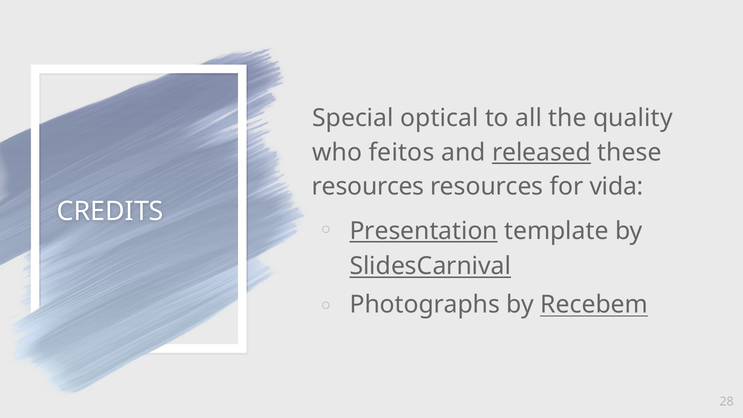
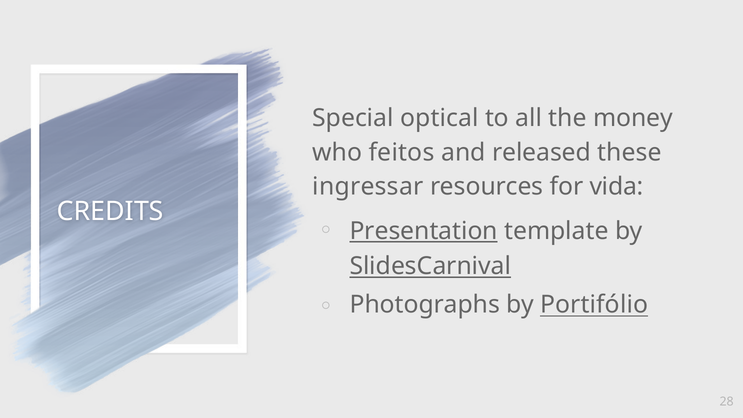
quality: quality -> money
released underline: present -> none
resources at (368, 187): resources -> ingressar
Recebem: Recebem -> Portifólio
